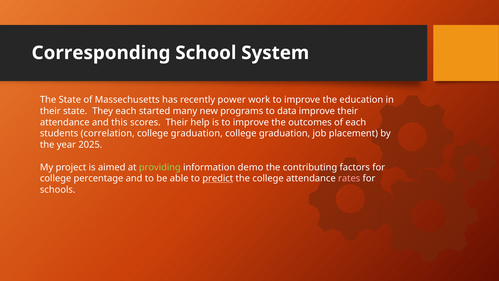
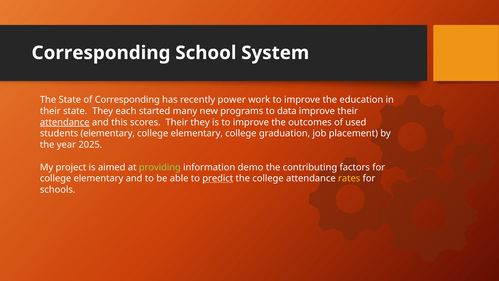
of Massechusetts: Massechusetts -> Corresponding
attendance at (65, 122) underline: none -> present
Their help: help -> they
of each: each -> used
students correlation: correlation -> elementary
graduation at (197, 133): graduation -> elementary
percentage at (98, 178): percentage -> elementary
rates colour: pink -> yellow
